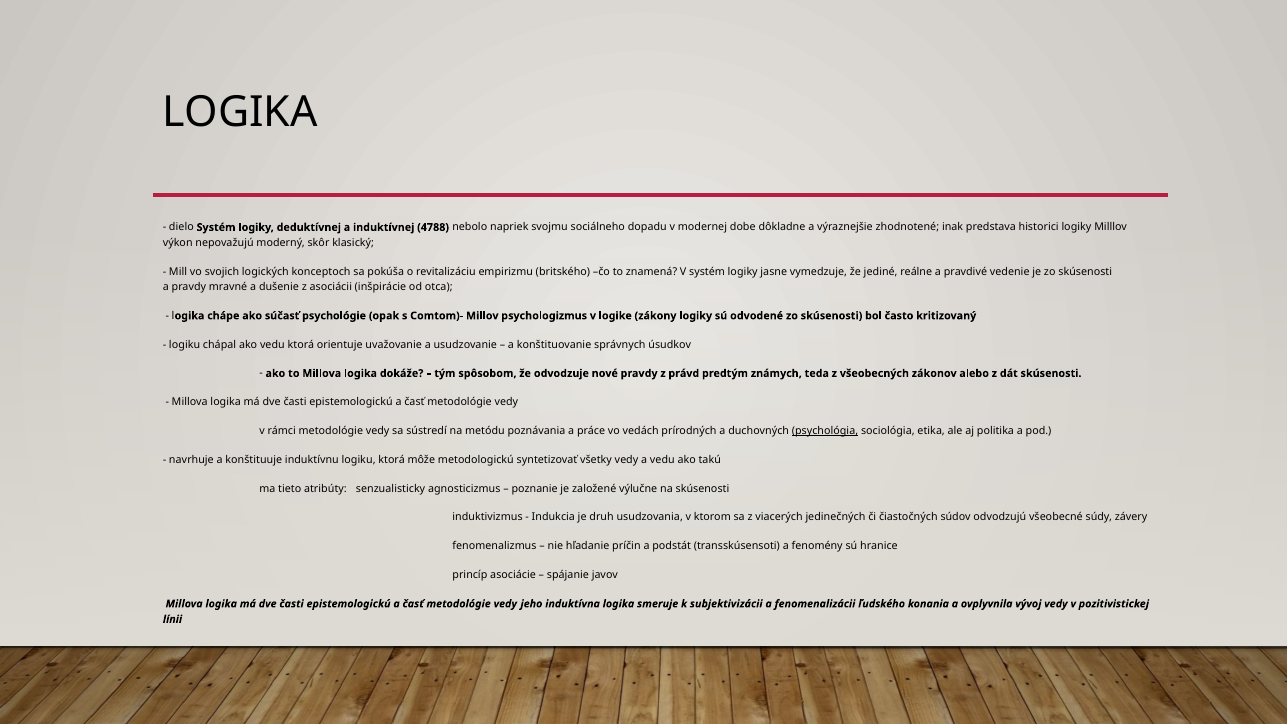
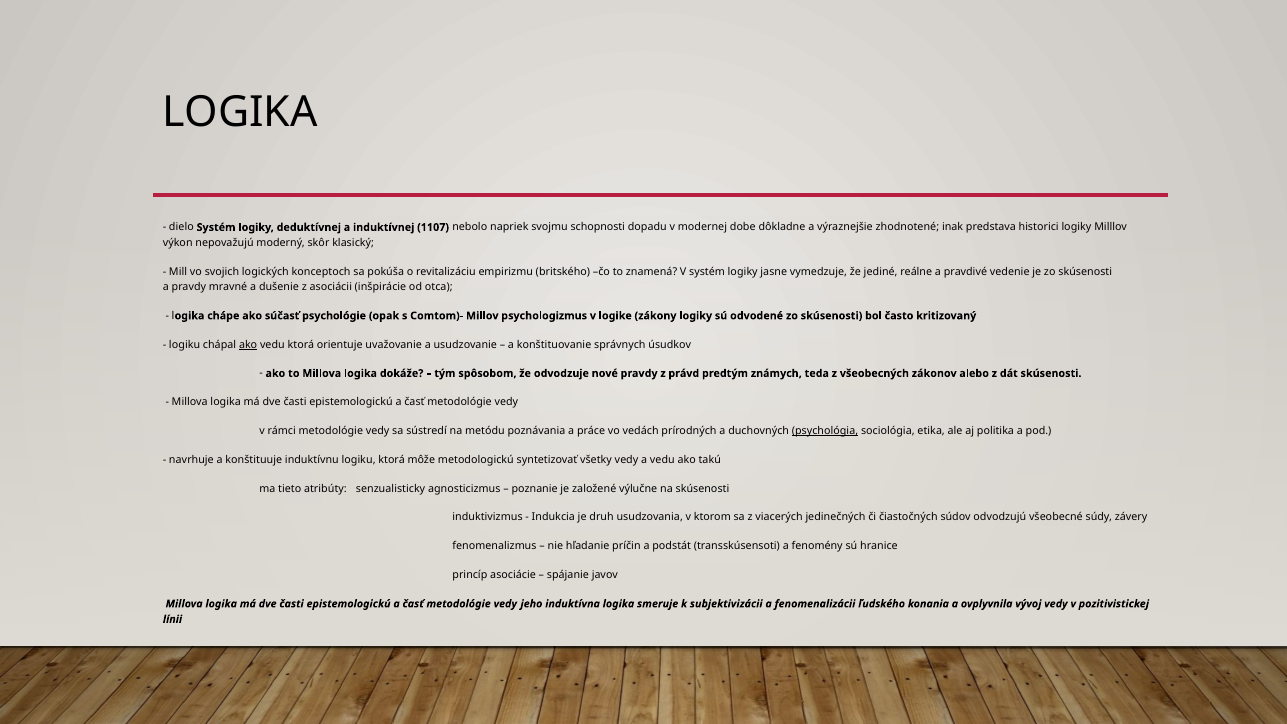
4788: 4788 -> 1107
sociálneho: sociálneho -> schopnosti
ako at (248, 345) underline: none -> present
